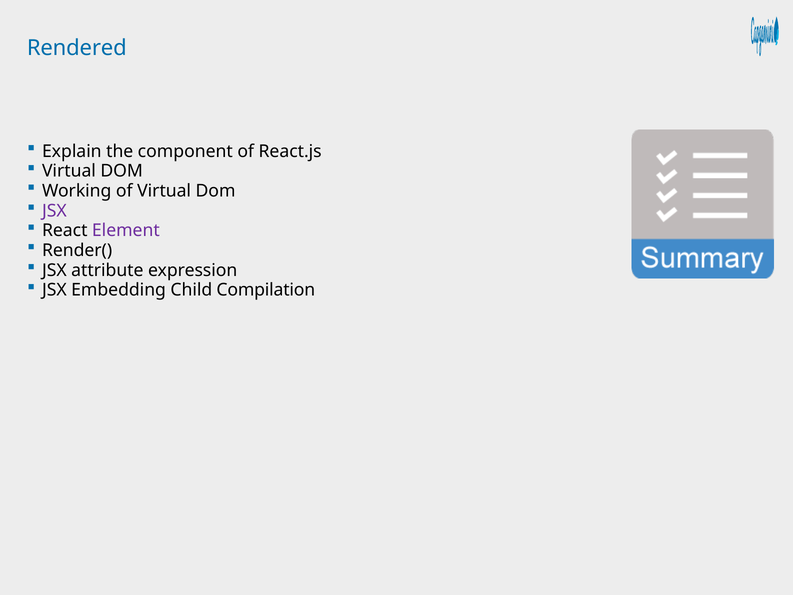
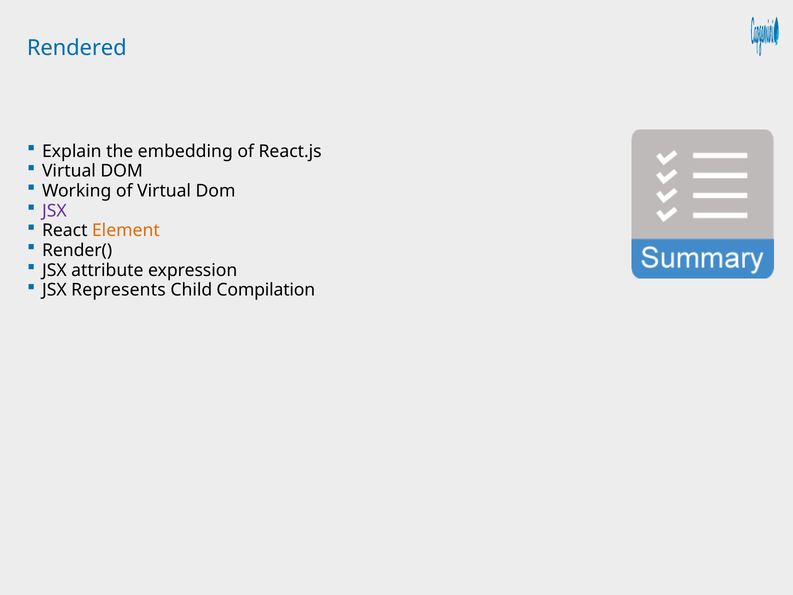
component: component -> embedding
Element colour: purple -> orange
Embedding: Embedding -> Represents
